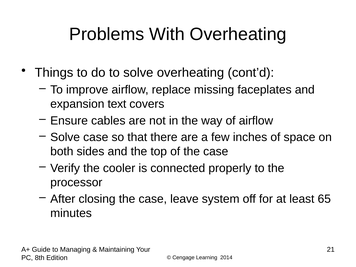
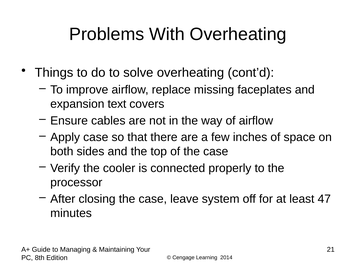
Solve at (65, 137): Solve -> Apply
65: 65 -> 47
